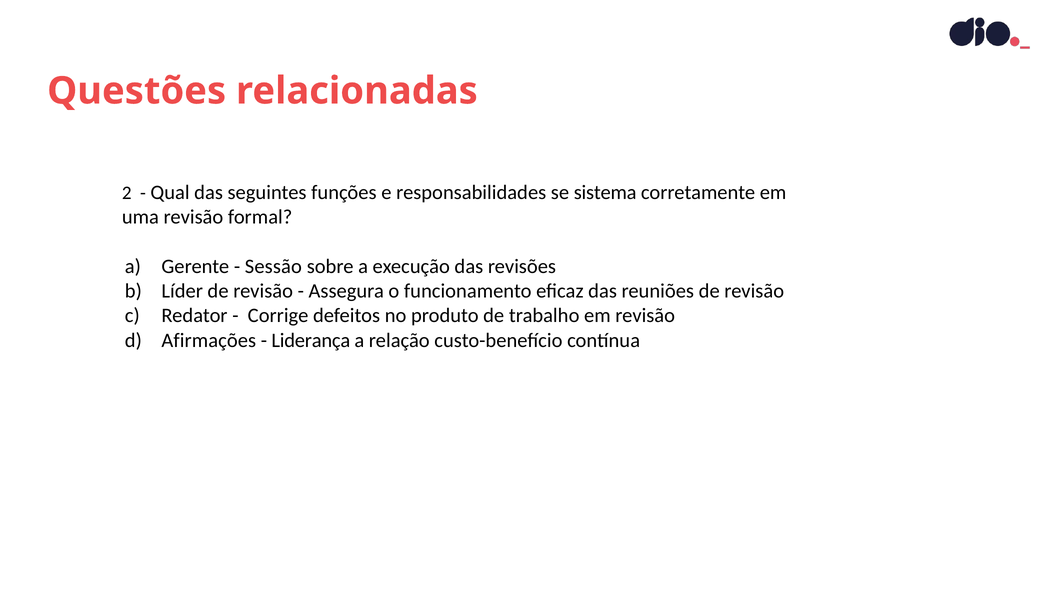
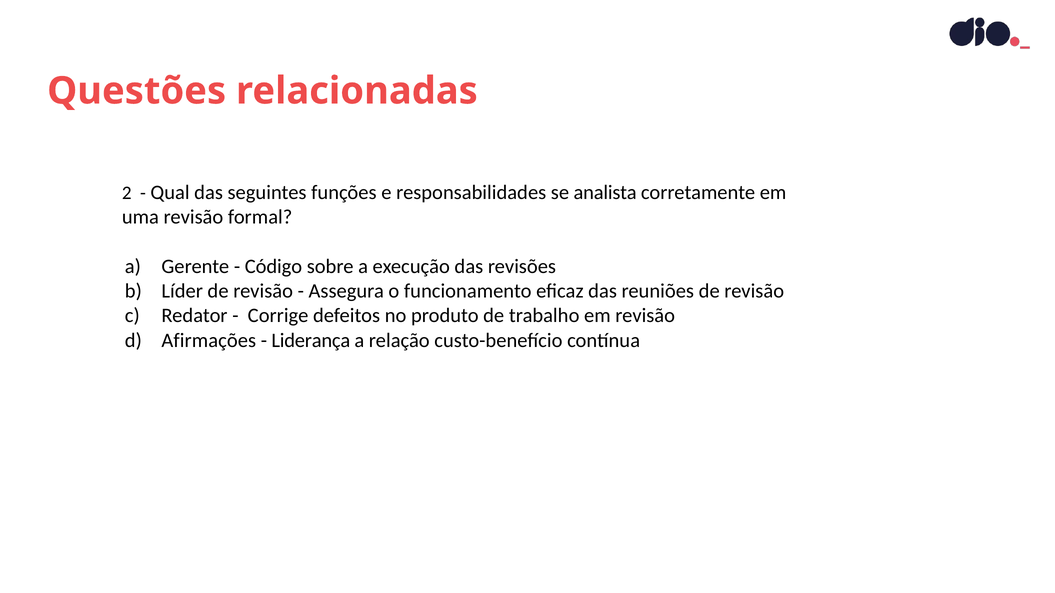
sistema: sistema -> analista
Sessão: Sessão -> Código
